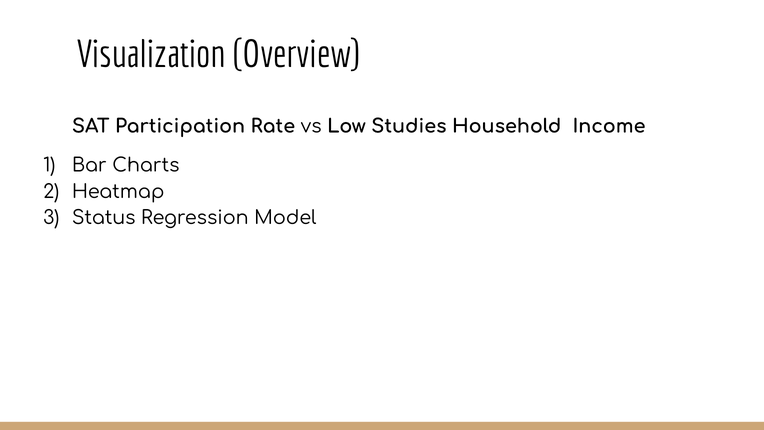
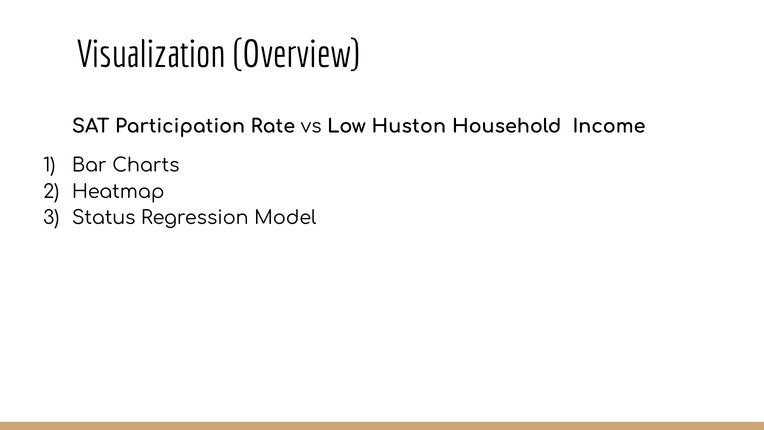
Studies: Studies -> Huston
